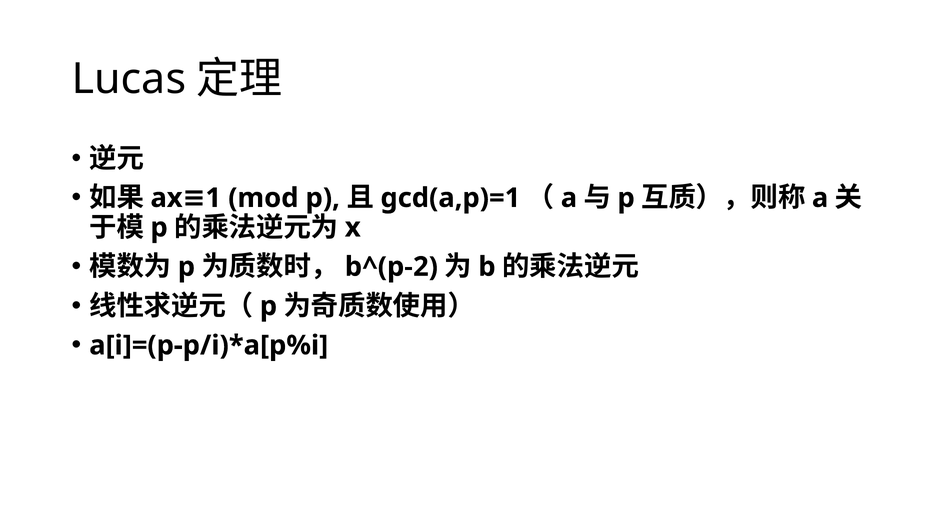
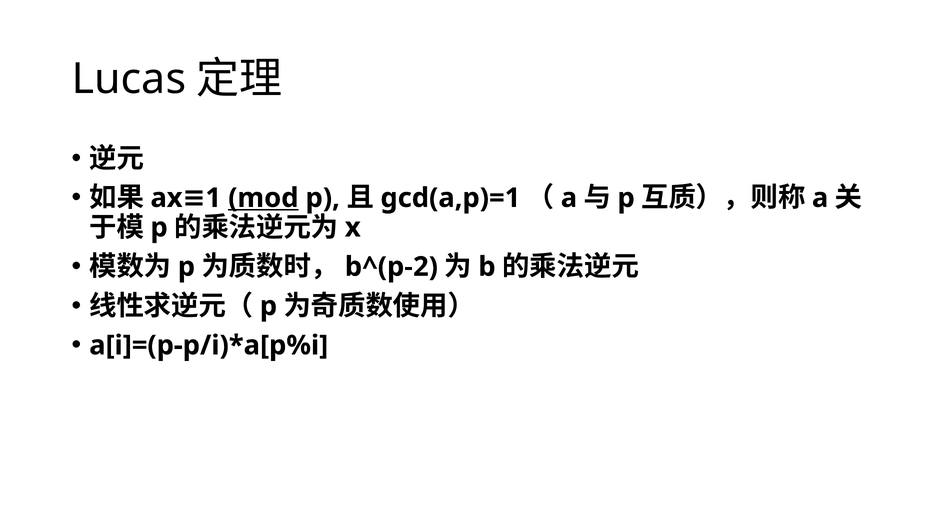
mod underline: none -> present
